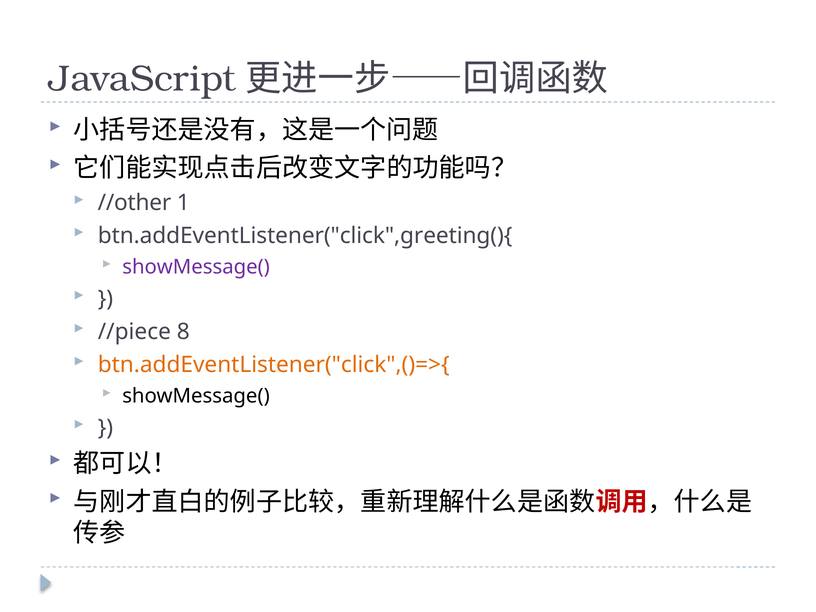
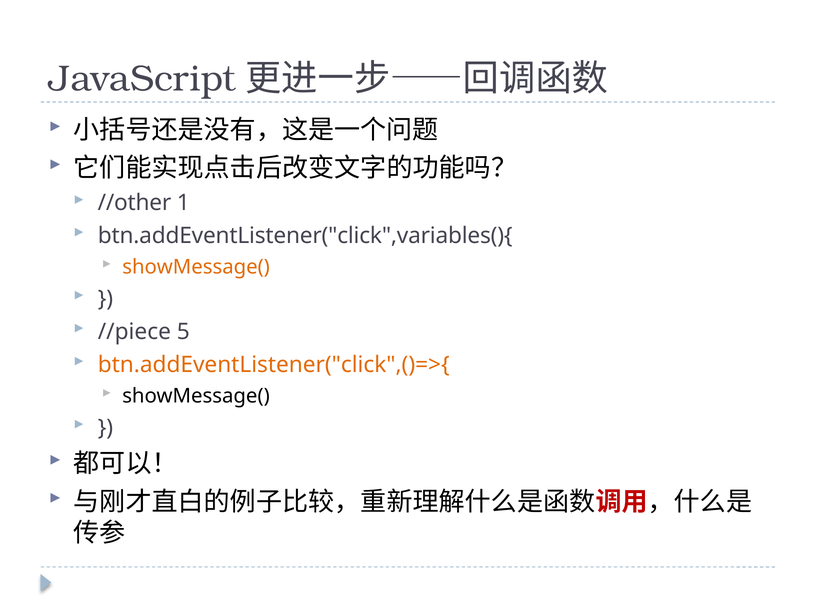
btn.addEventListener("click",greeting(){: btn.addEventListener("click",greeting(){ -> btn.addEventListener("click",variables(){
showMessage( at (196, 267) colour: purple -> orange
8: 8 -> 5
